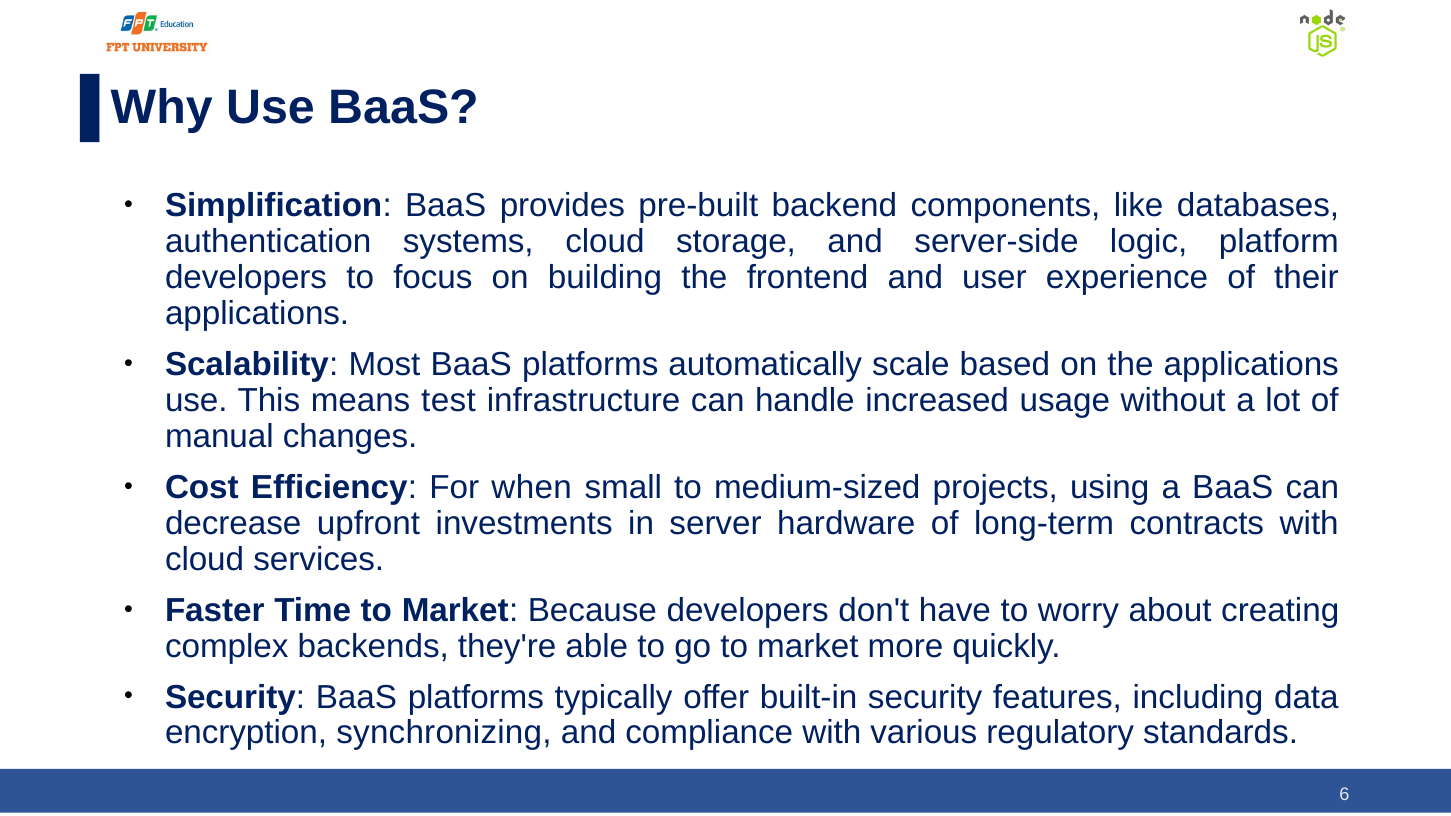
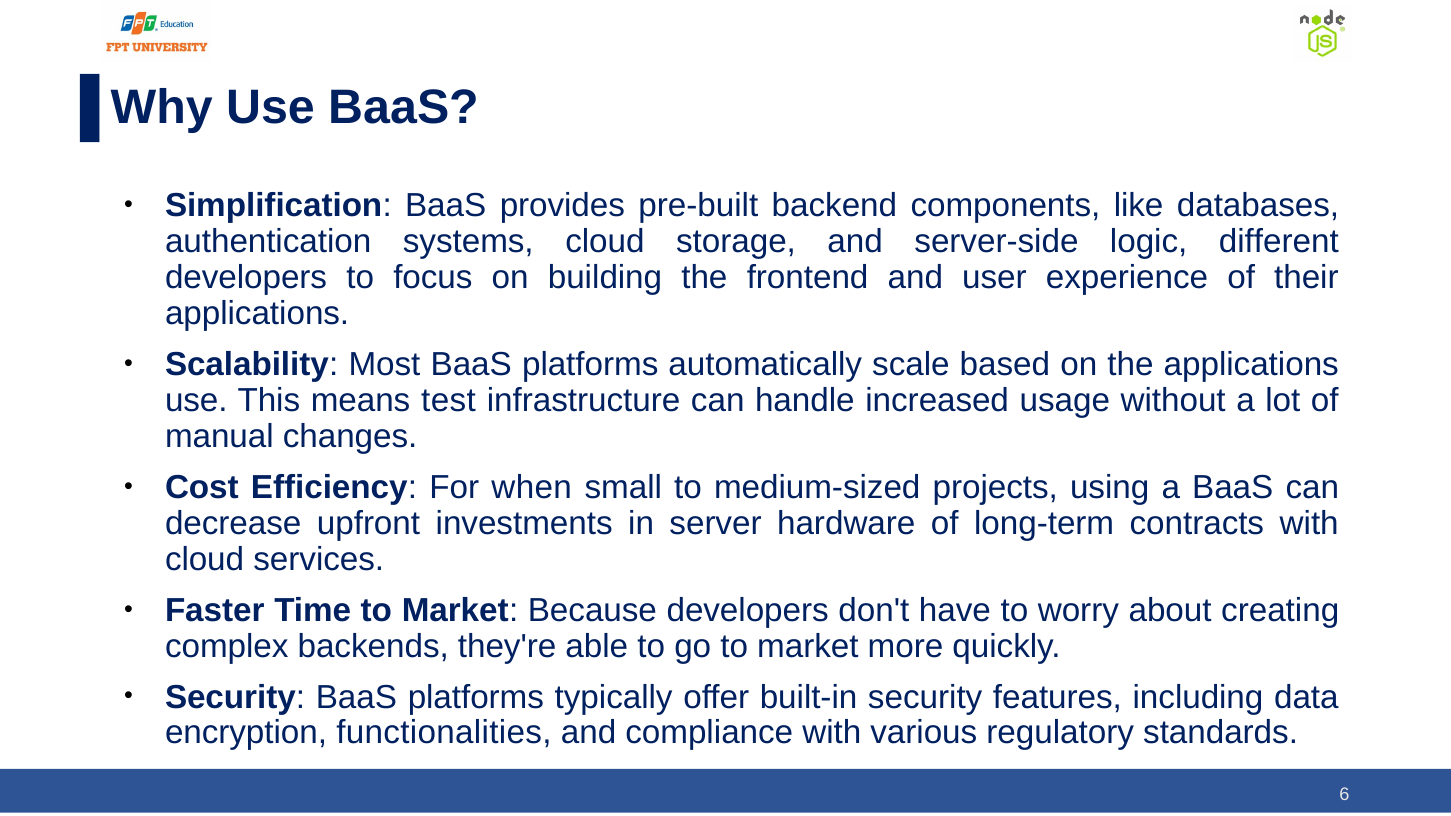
platform: platform -> different
synchronizing: synchronizing -> functionalities
